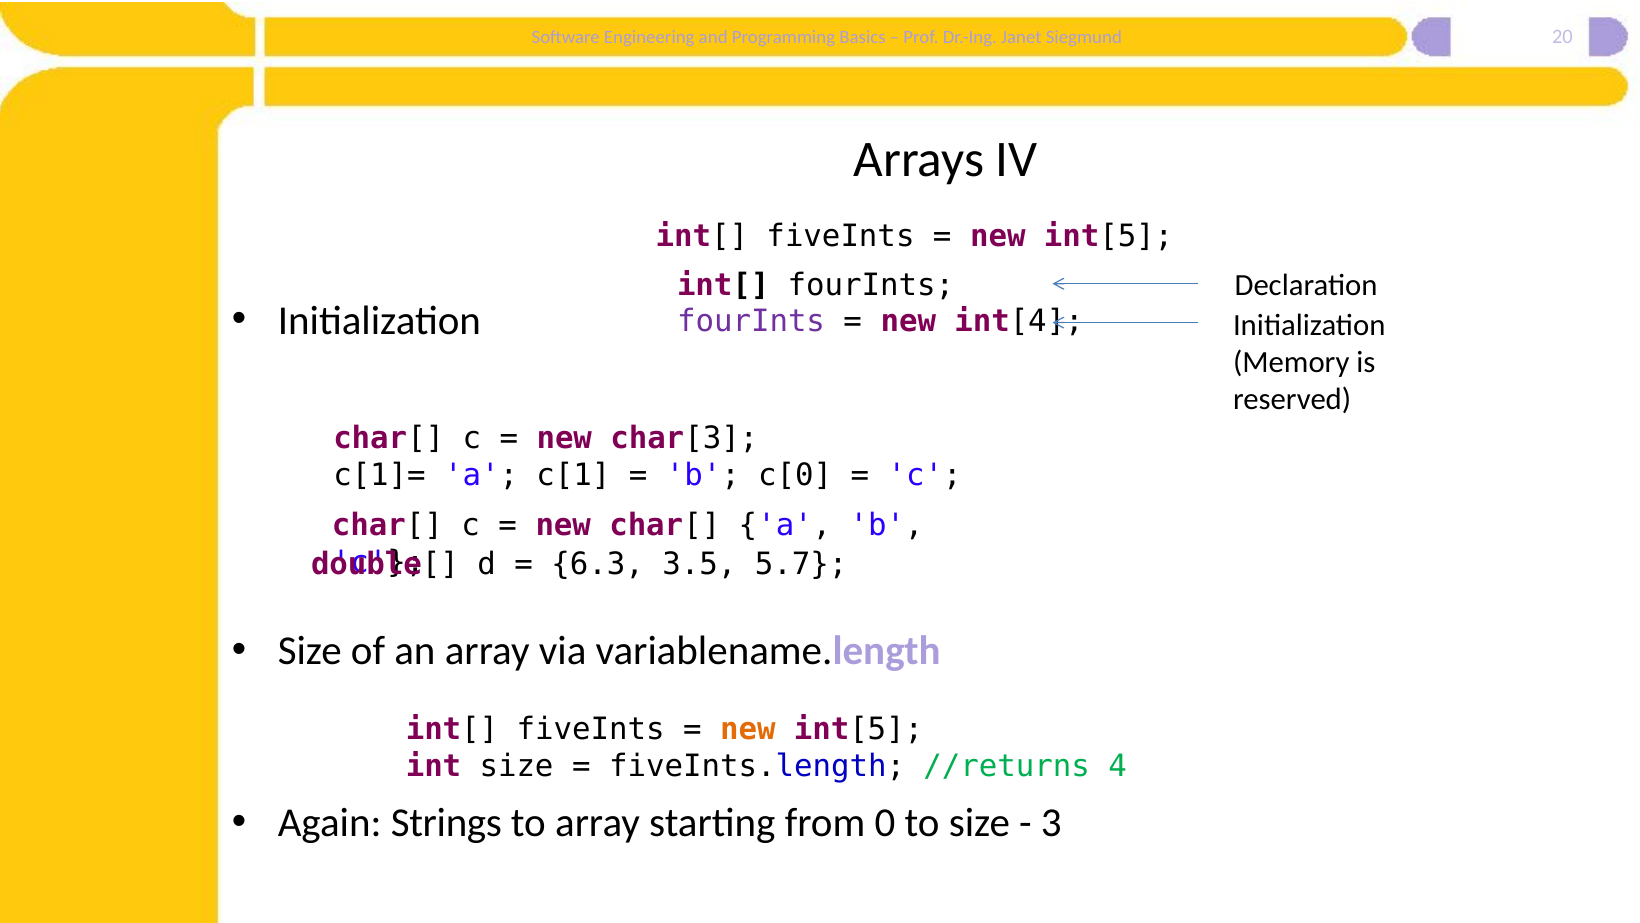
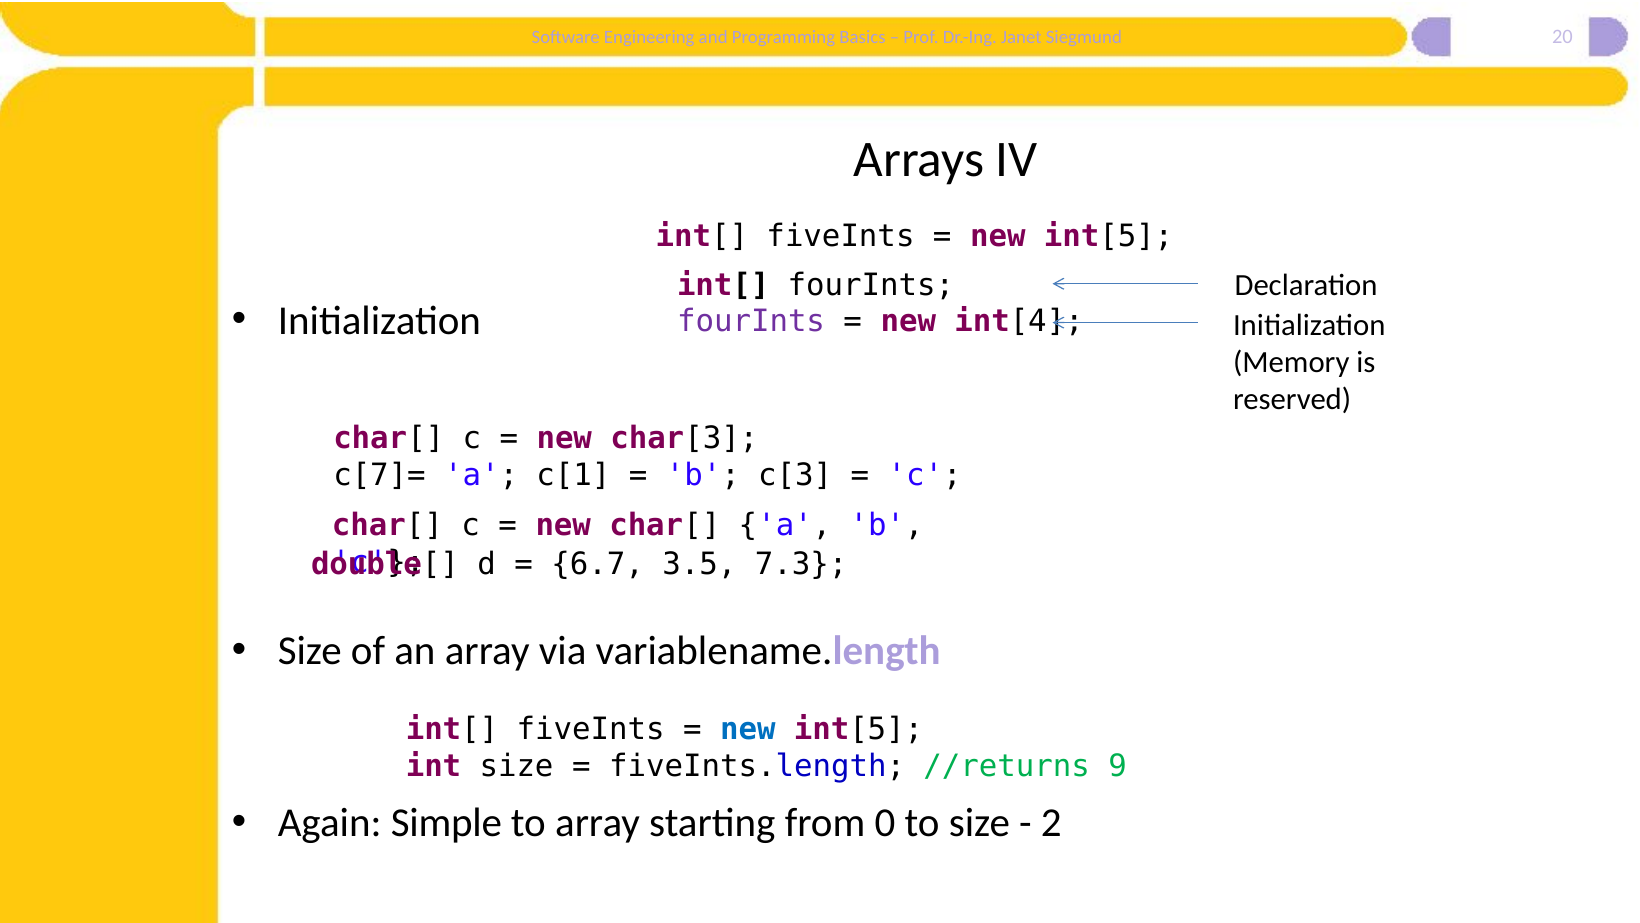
c[1]=: c[1]= -> c[7]=
c[0: c[0 -> c[3
6.3: 6.3 -> 6.7
5.7: 5.7 -> 7.3
new at (748, 729) colour: orange -> blue
4: 4 -> 9
Strings: Strings -> Simple
3: 3 -> 2
